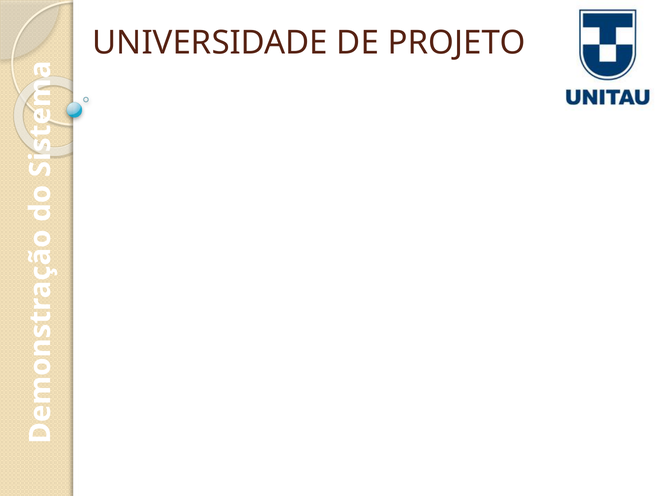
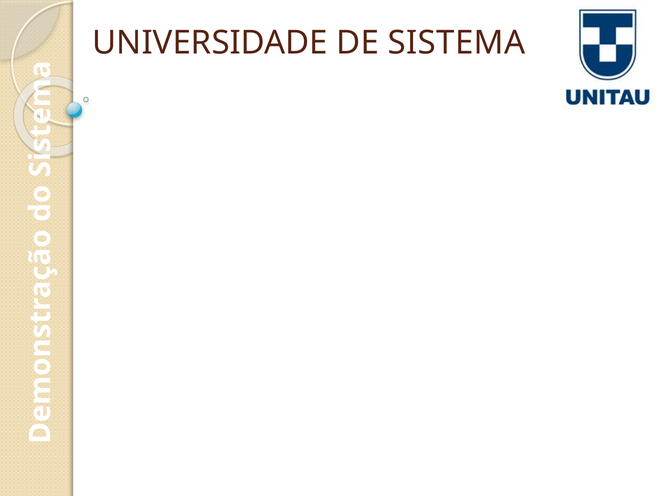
PROJETO: PROJETO -> SISTEMA
